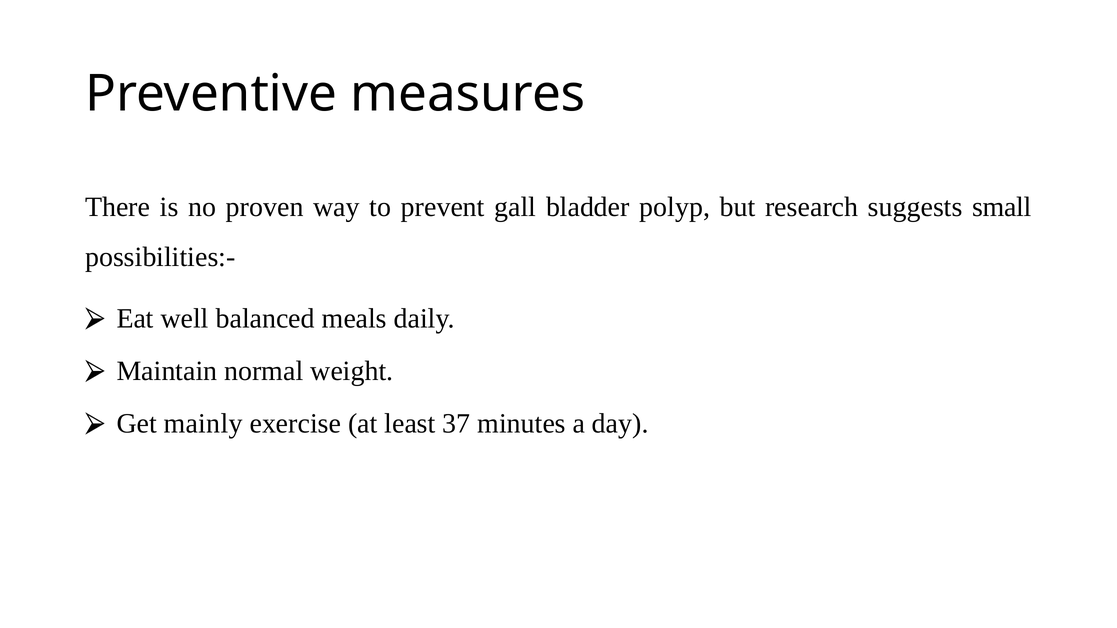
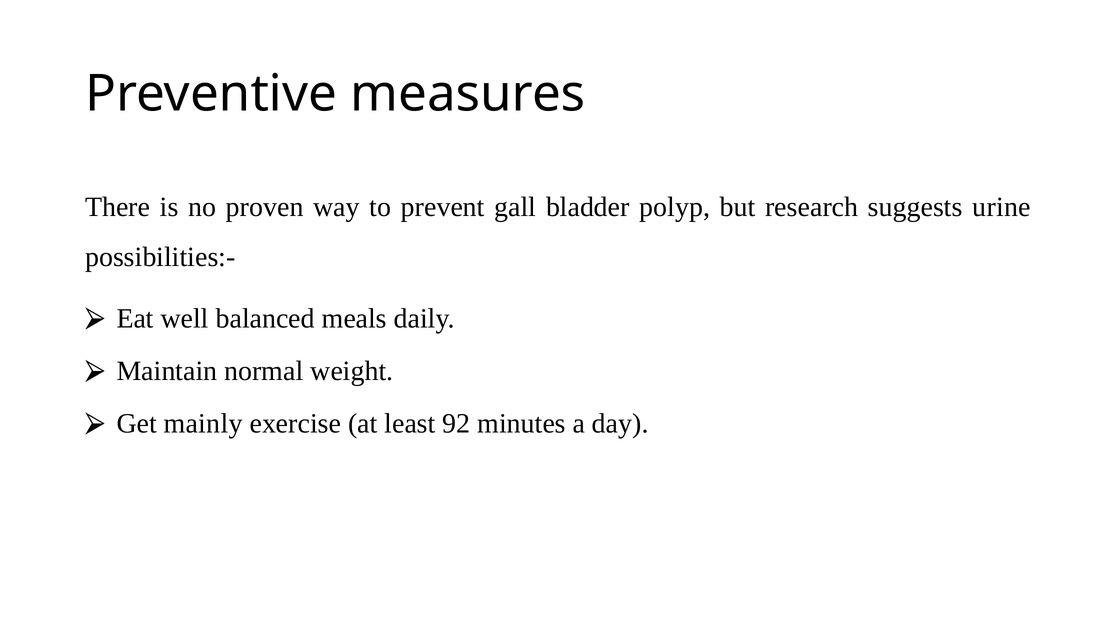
small: small -> urine
37: 37 -> 92
